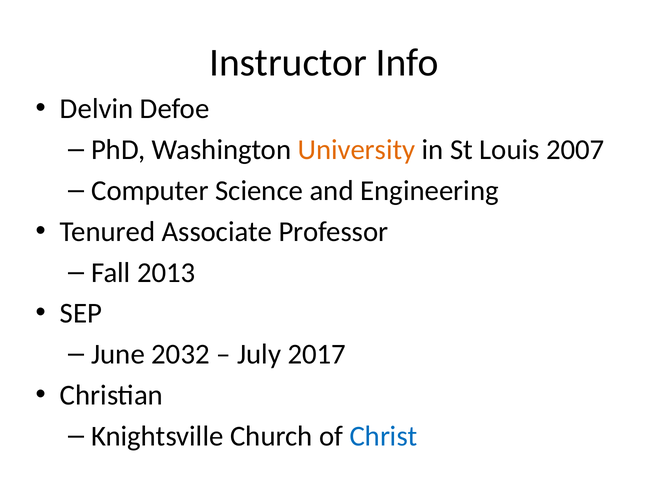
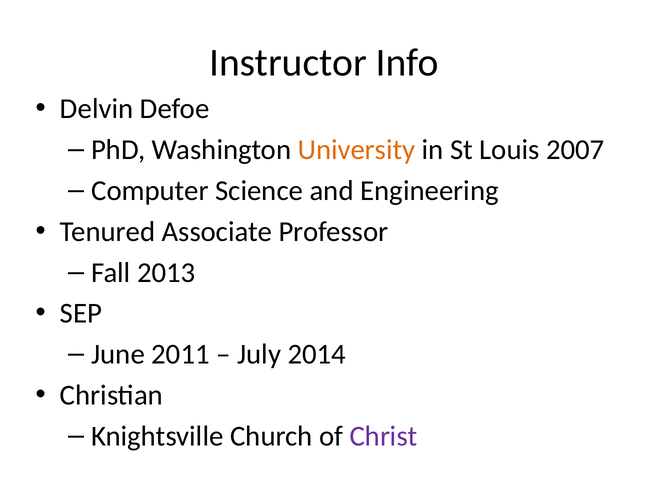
2032: 2032 -> 2011
2017: 2017 -> 2014
Christ colour: blue -> purple
